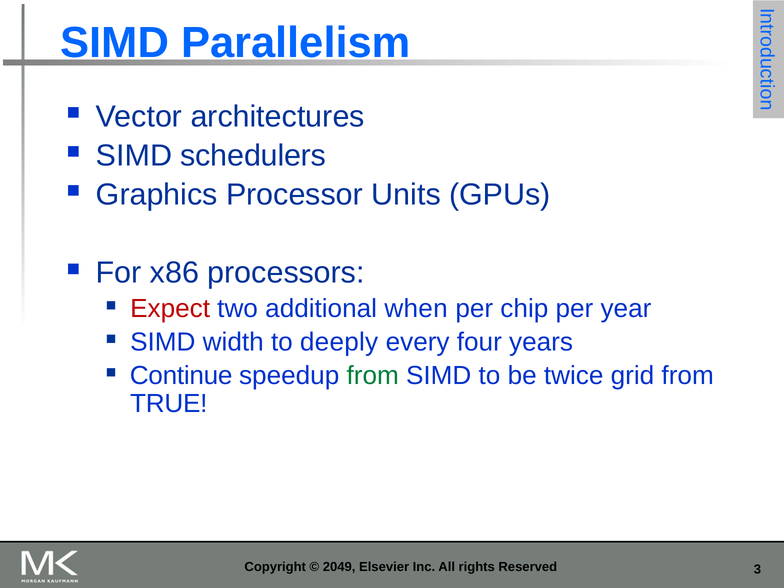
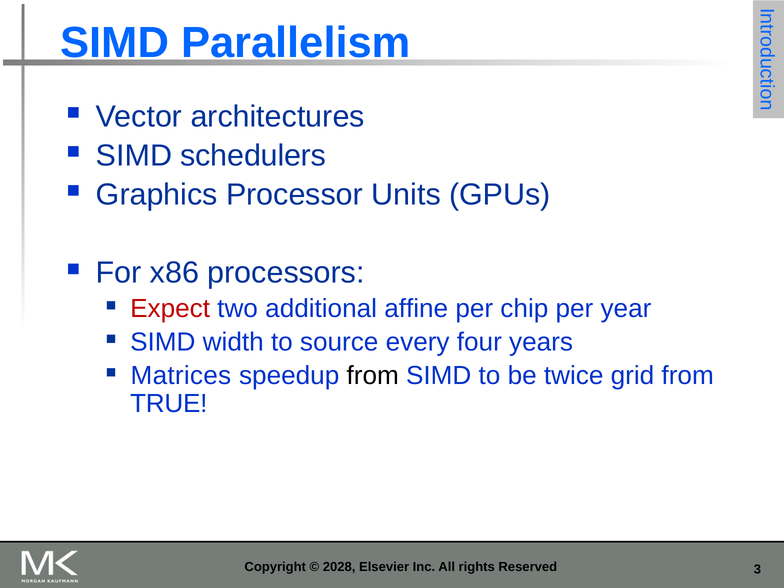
when: when -> affine
deeply: deeply -> source
Continue: Continue -> Matrices
from at (373, 376) colour: green -> black
2049: 2049 -> 2028
